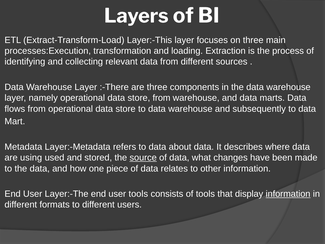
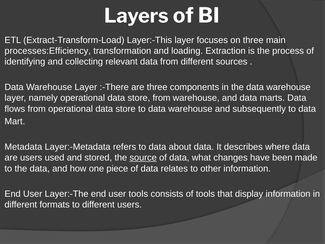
processes:Execution: processes:Execution -> processes:Efficiency
are using: using -> users
information at (288, 194) underline: present -> none
